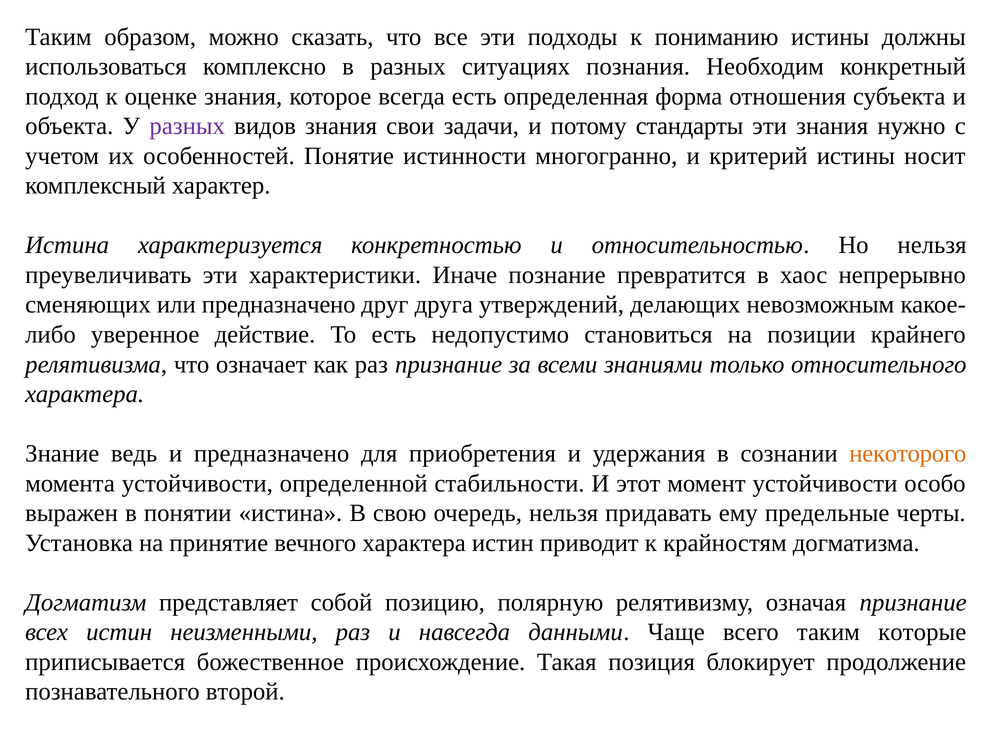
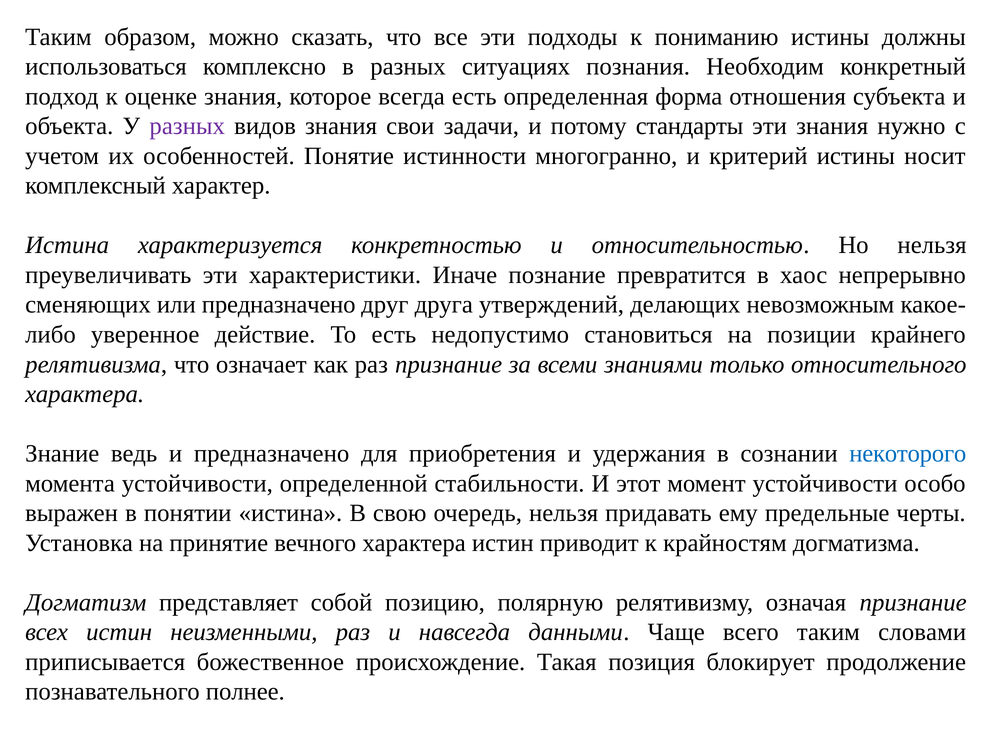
некоторого colour: orange -> blue
которые: которые -> словами
второй: второй -> полнее
